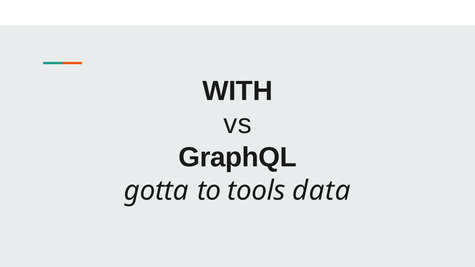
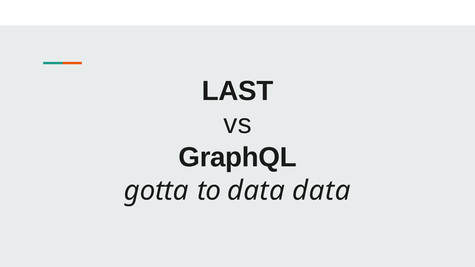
WITH: WITH -> LAST
to tools: tools -> data
